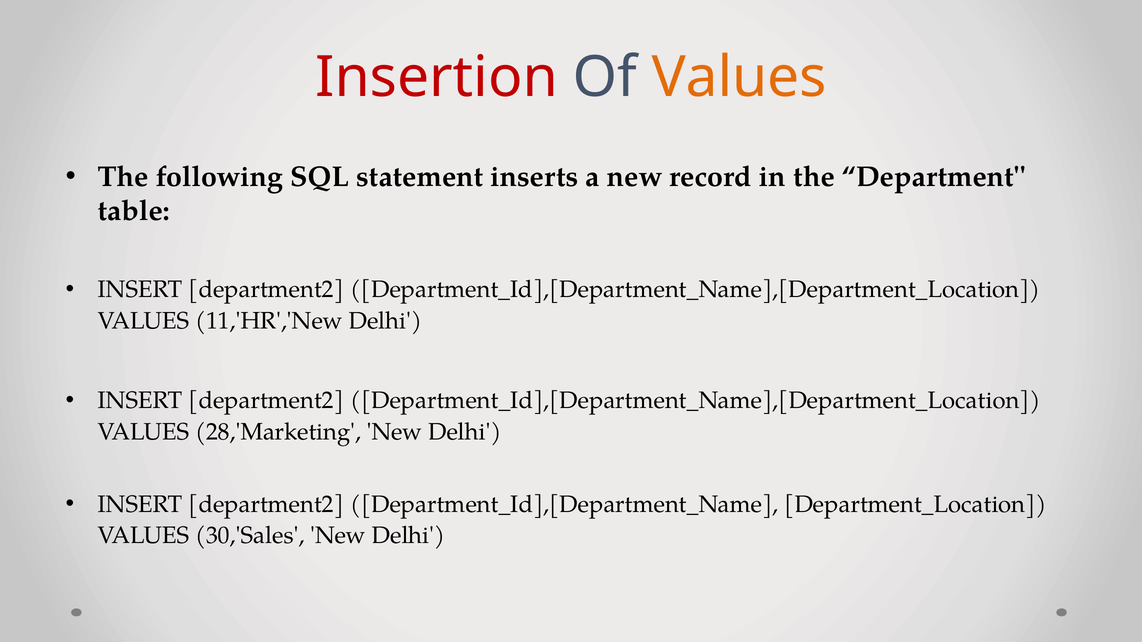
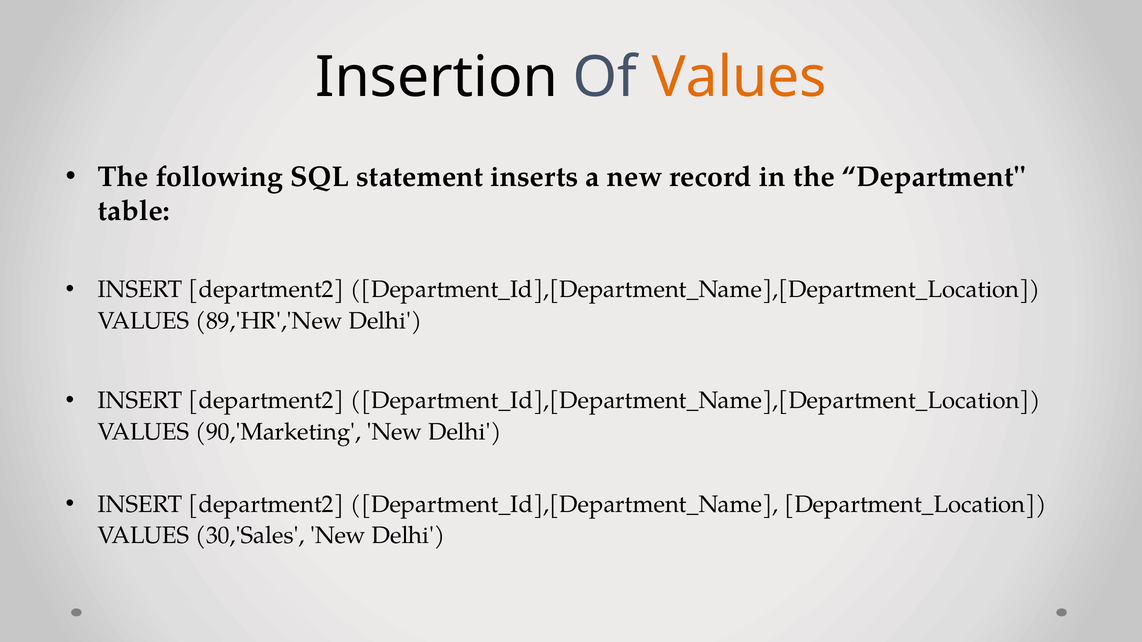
Insertion colour: red -> black
11,'HR','New: 11,'HR','New -> 89,'HR','New
28,'Marketing: 28,'Marketing -> 90,'Marketing
